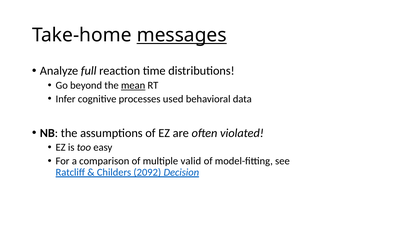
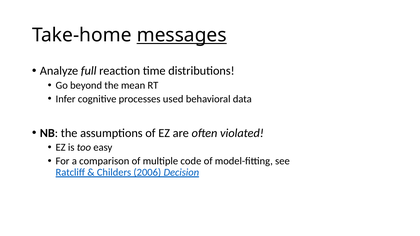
mean underline: present -> none
valid: valid -> code
2092: 2092 -> 2006
